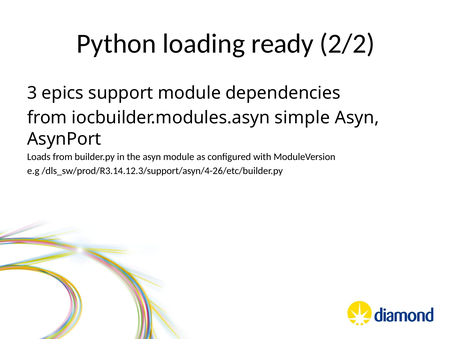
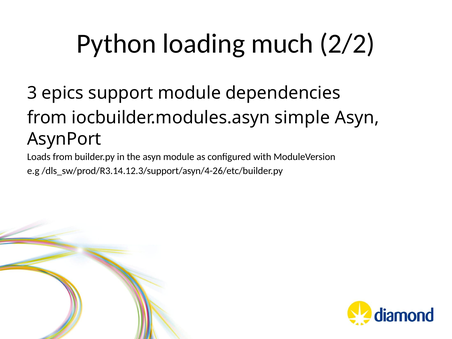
ready: ready -> much
